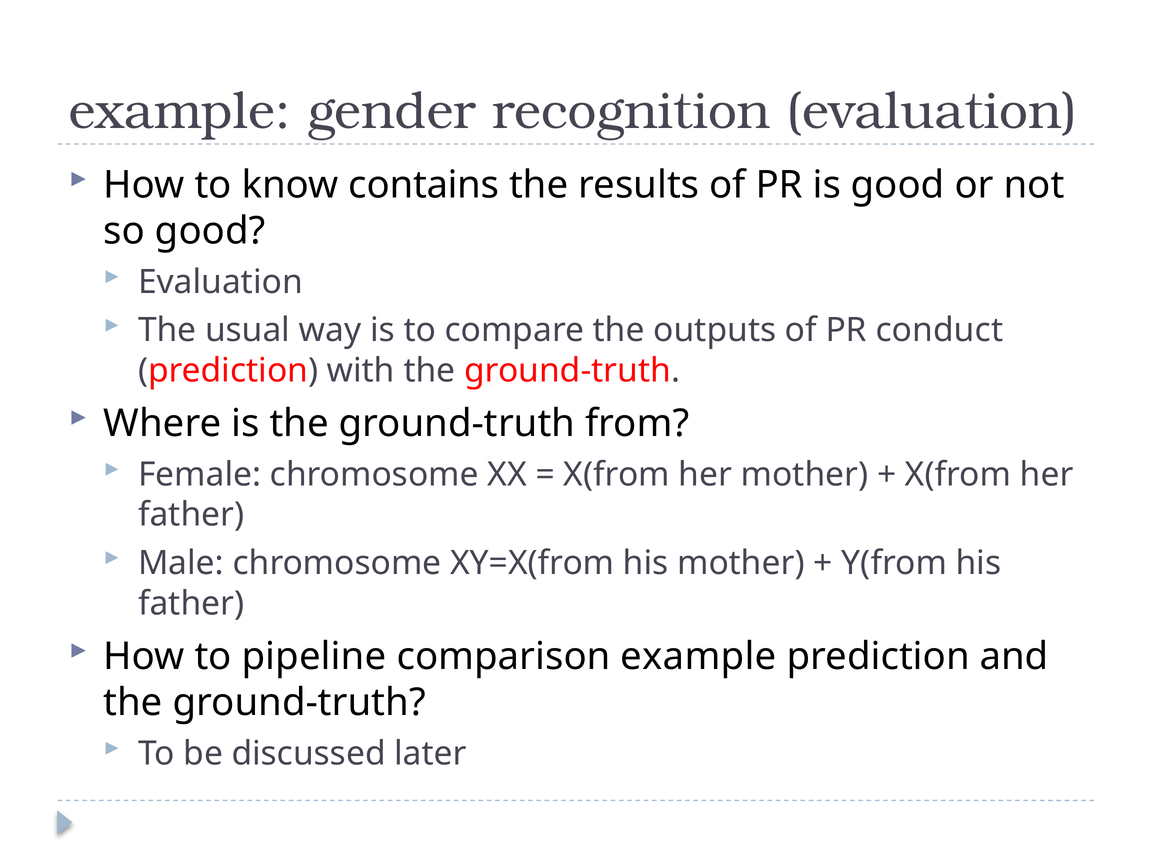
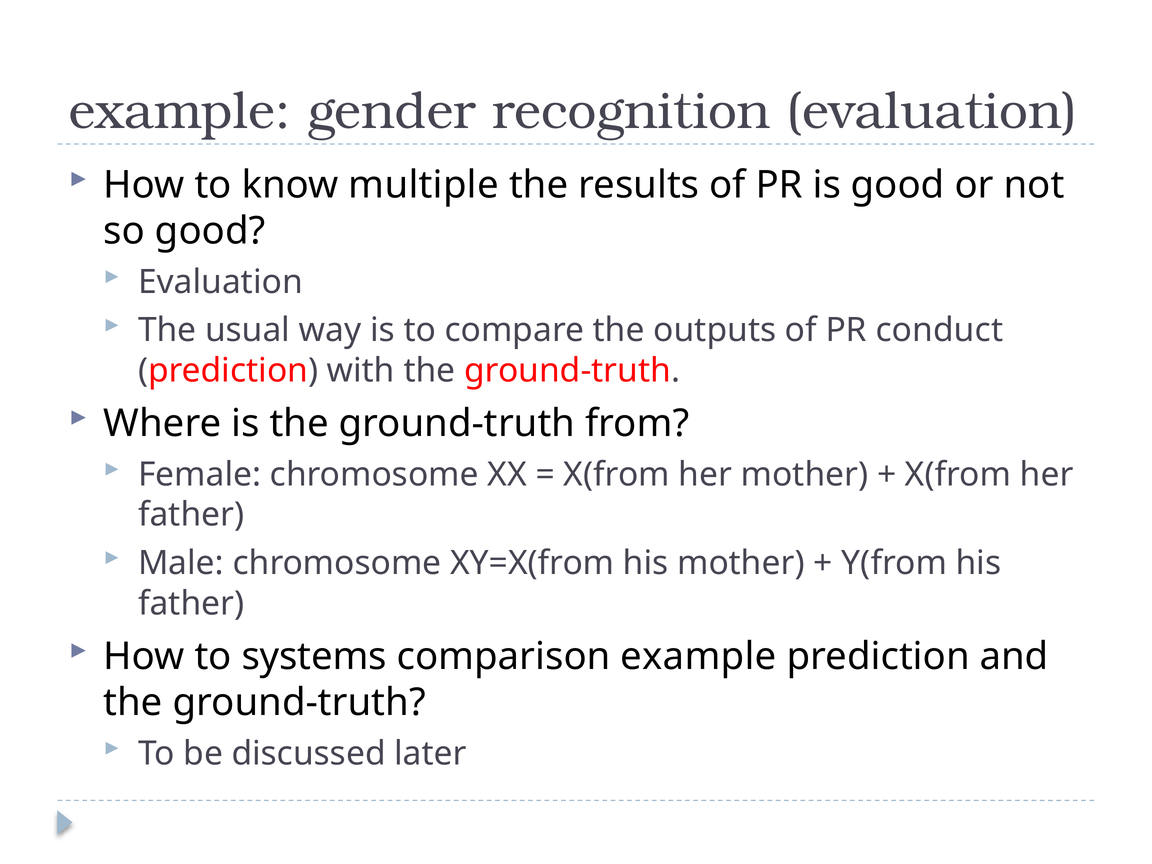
contains: contains -> multiple
pipeline: pipeline -> systems
